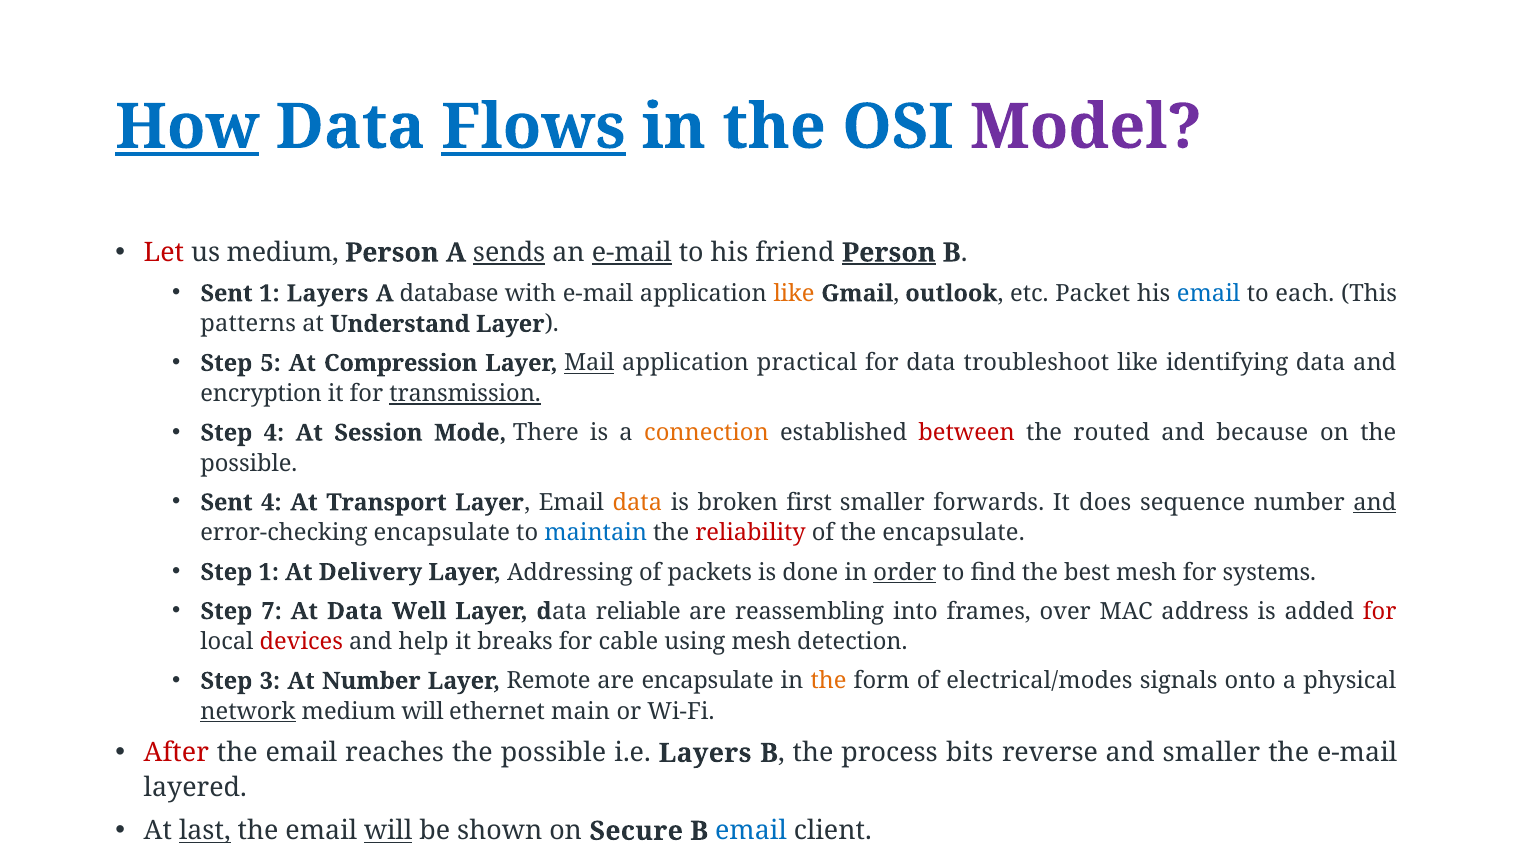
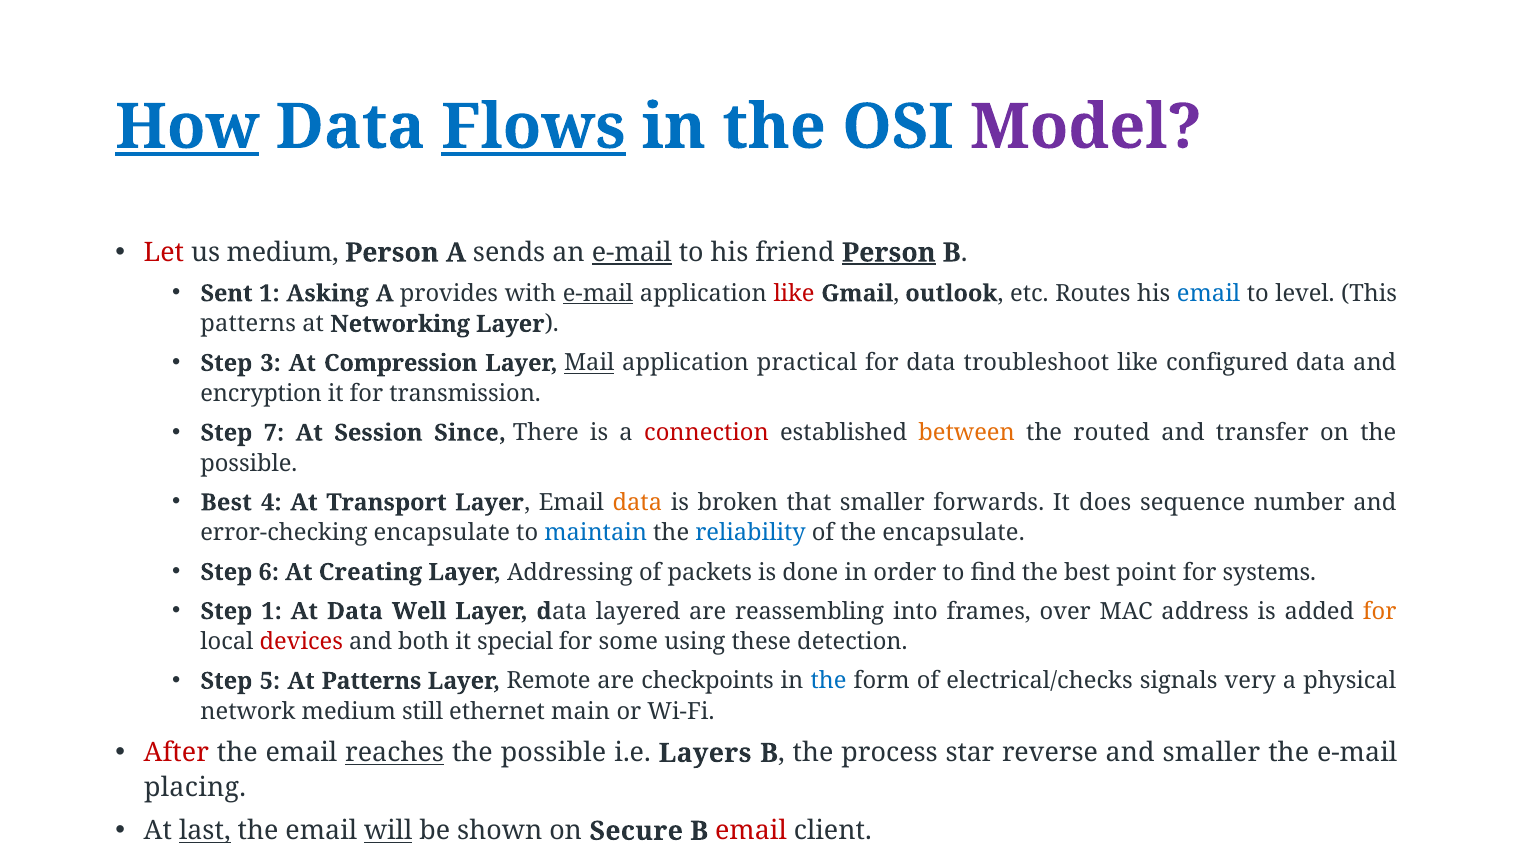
sends underline: present -> none
1 Layers: Layers -> Asking
database: database -> provides
e-mail at (598, 293) underline: none -> present
like at (794, 293) colour: orange -> red
Packet: Packet -> Routes
each: each -> level
Understand: Understand -> Networking
5: 5 -> 3
identifying: identifying -> configured
transmission underline: present -> none
Step 4: 4 -> 7
Mode: Mode -> Since
connection colour: orange -> red
between colour: red -> orange
because: because -> transfer
Sent at (226, 503): Sent -> Best
first: first -> that
and at (1375, 503) underline: present -> none
reliability colour: red -> blue
Step 1: 1 -> 6
Delivery: Delivery -> Creating
order underline: present -> none
best mesh: mesh -> point
Step 7: 7 -> 1
reliable: reliable -> layered
for at (1380, 611) colour: red -> orange
help: help -> both
breaks: breaks -> special
cable: cable -> some
using mesh: mesh -> these
3: 3 -> 5
At Number: Number -> Patterns
are encapsulate: encapsulate -> checkpoints
the at (829, 681) colour: orange -> blue
electrical/modes: electrical/modes -> electrical/checks
onto: onto -> very
network underline: present -> none
medium will: will -> still
reaches underline: none -> present
bits: bits -> star
layered: layered -> placing
email at (751, 831) colour: blue -> red
